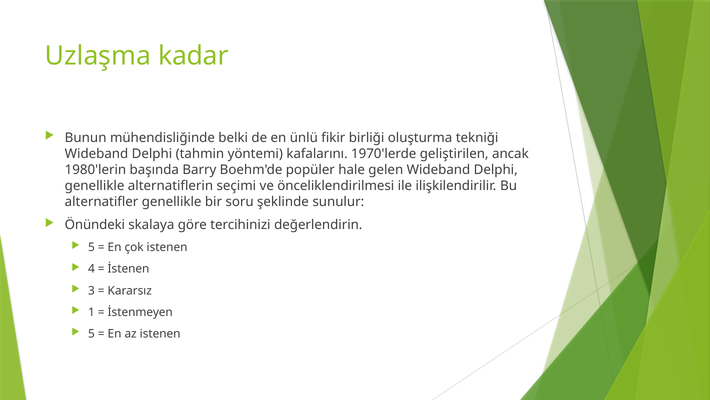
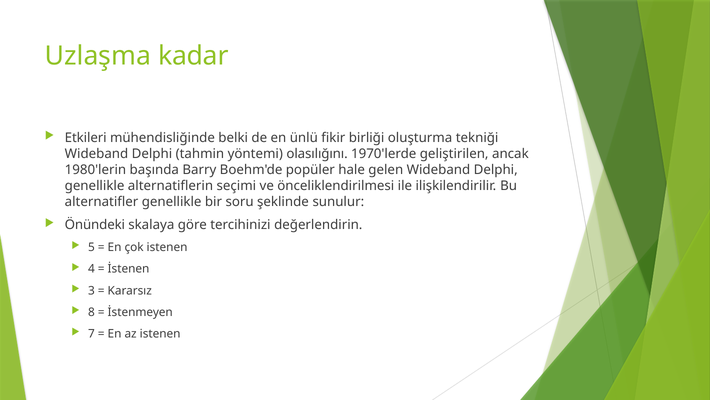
Bunun: Bunun -> Etkileri
kafalarını: kafalarını -> olasılığını
1: 1 -> 8
5 at (91, 333): 5 -> 7
